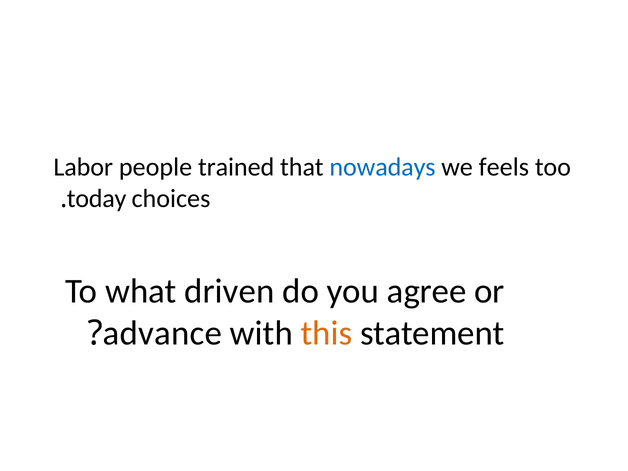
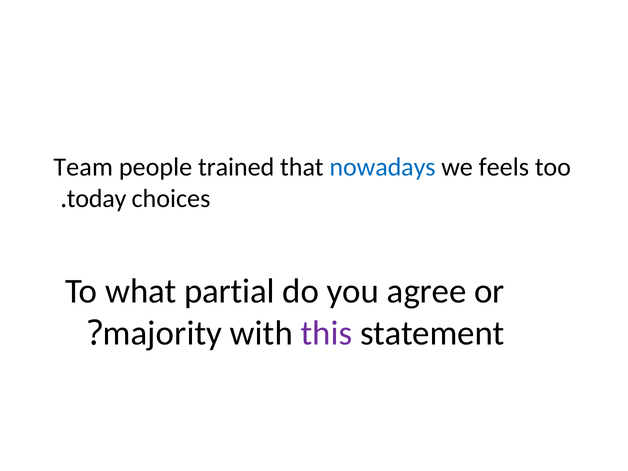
Labor: Labor -> Team
driven: driven -> partial
advance: advance -> majority
this colour: orange -> purple
